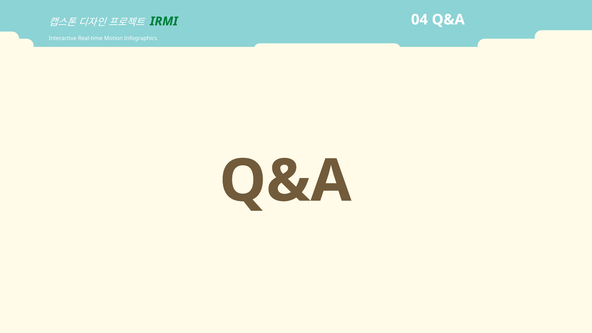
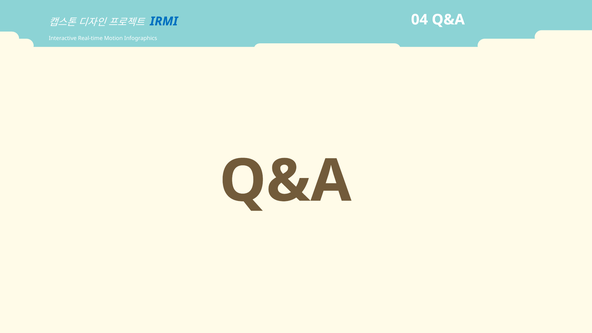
IRMI colour: green -> blue
